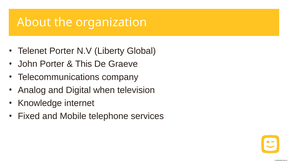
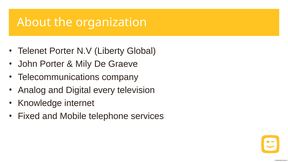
This: This -> Mily
when: when -> every
